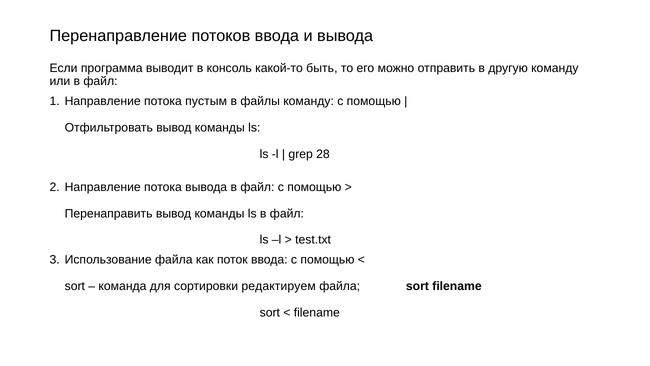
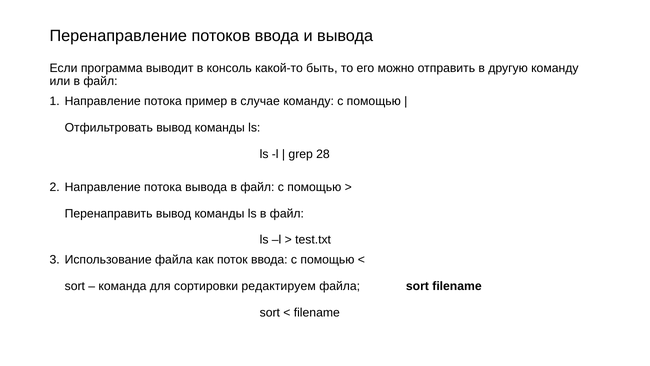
пустым: пустым -> пример
файлы: файлы -> случае
